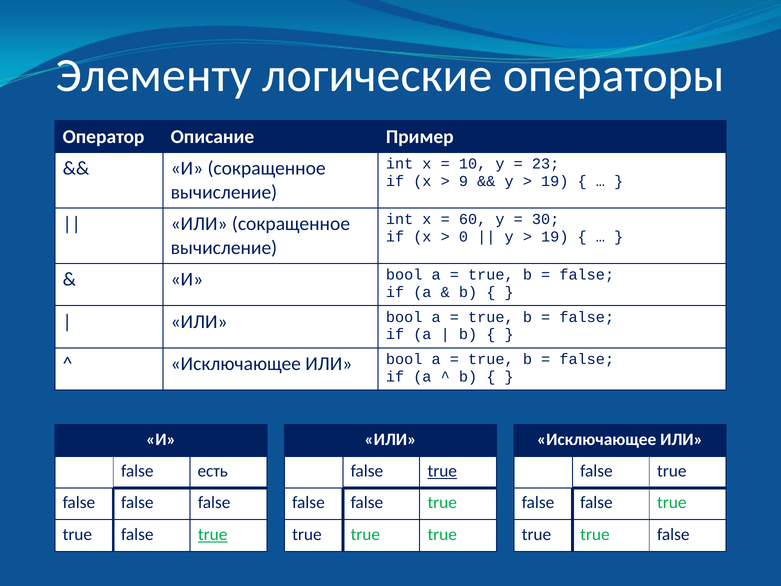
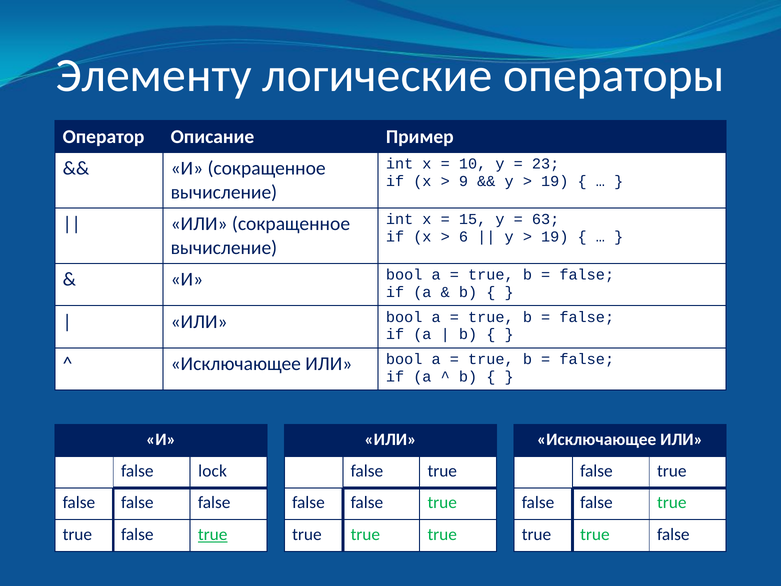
60: 60 -> 15
30: 30 -> 63
0: 0 -> 6
есть: есть -> lock
true at (442, 471) underline: present -> none
